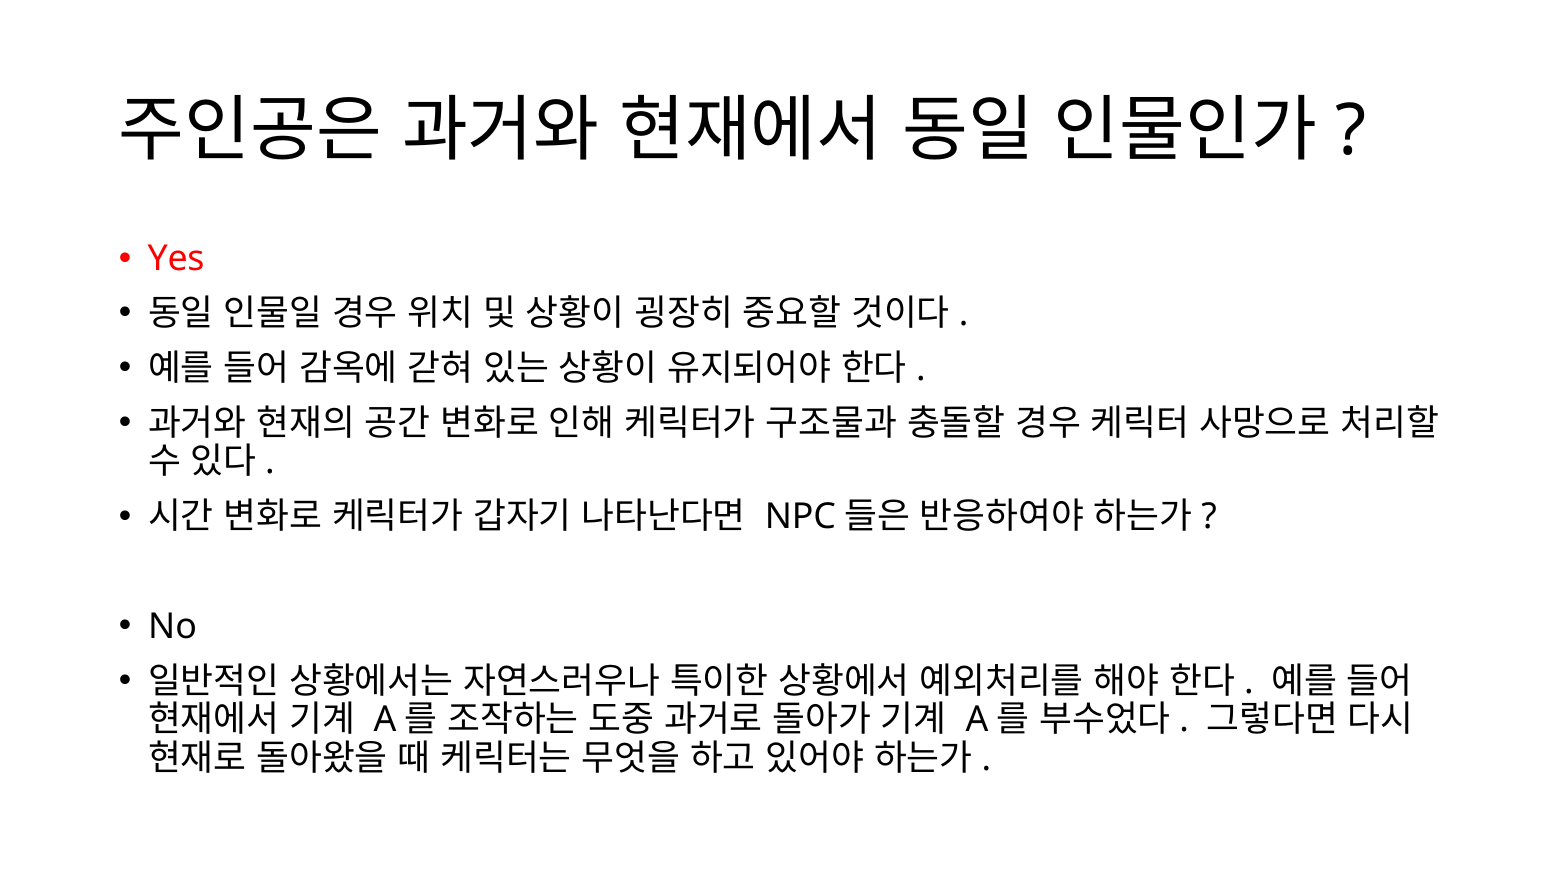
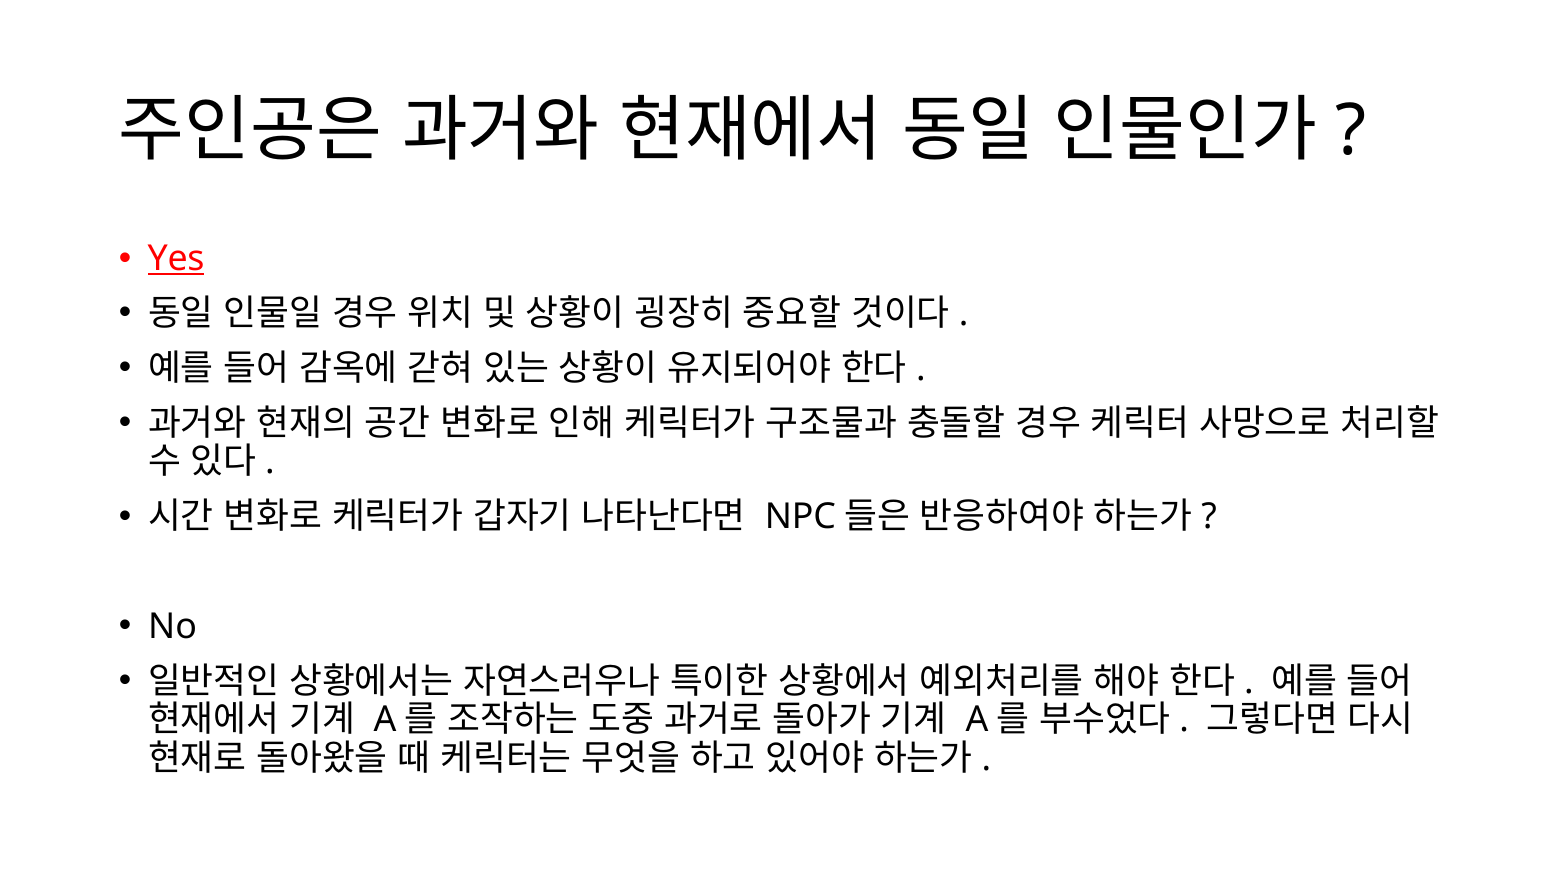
Yes underline: none -> present
